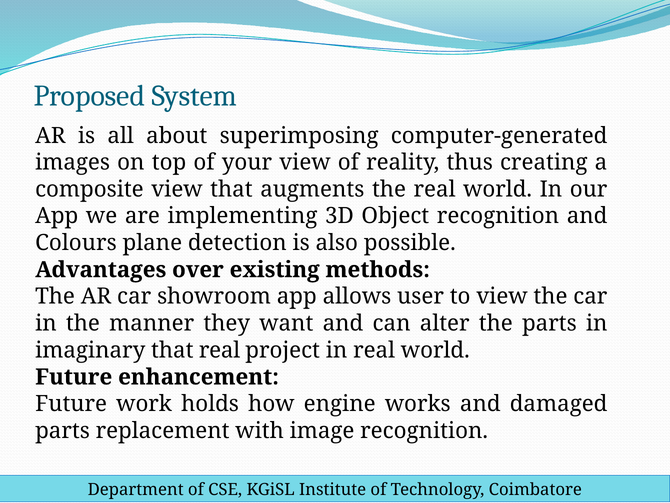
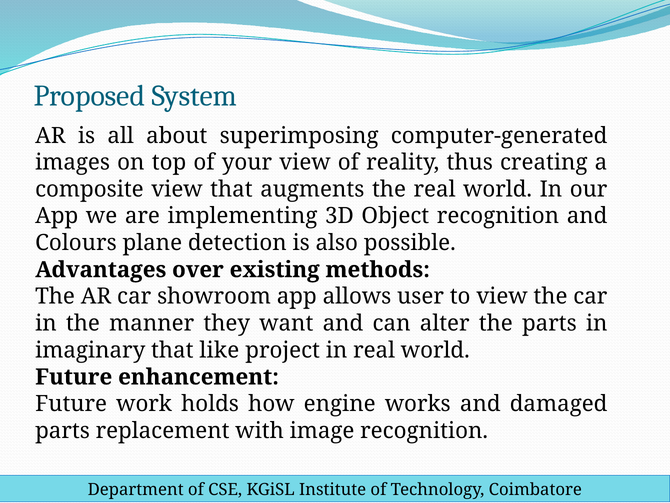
that real: real -> like
